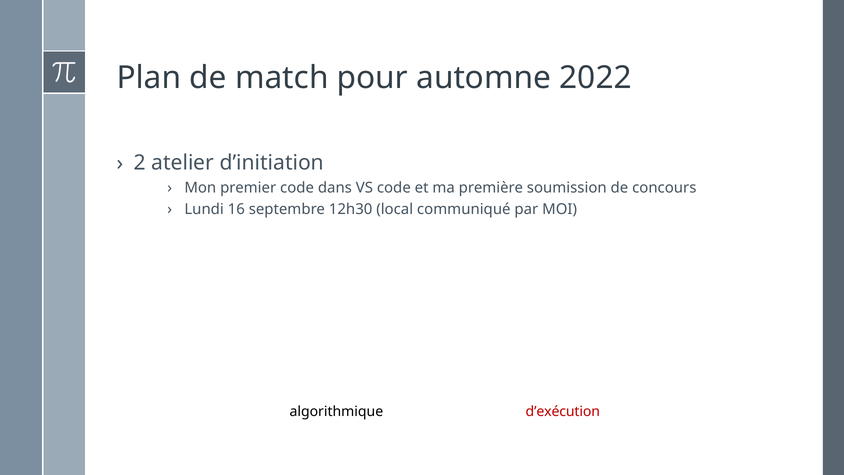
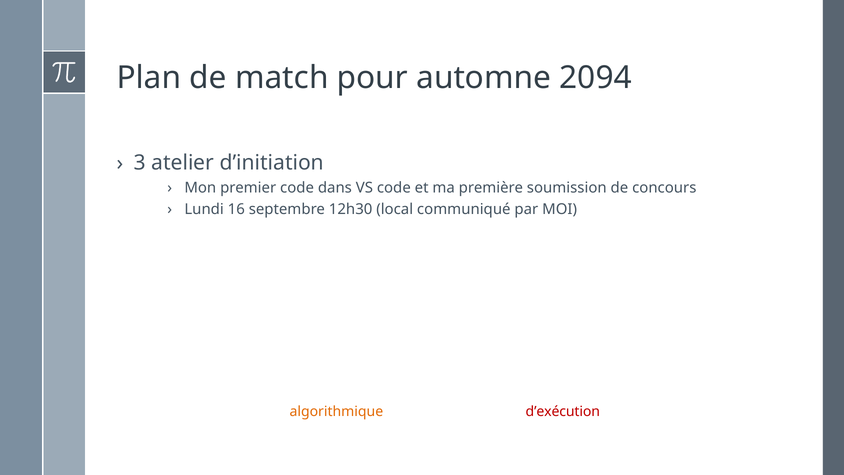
2022: 2022 -> 2094
2 at (140, 163): 2 -> 3
algorithmique colour: black -> orange
